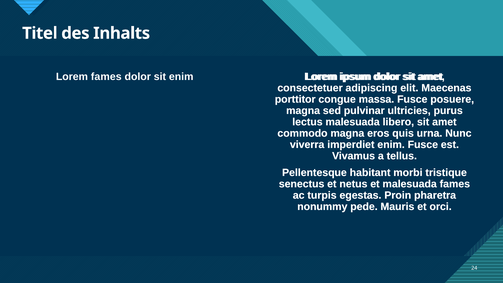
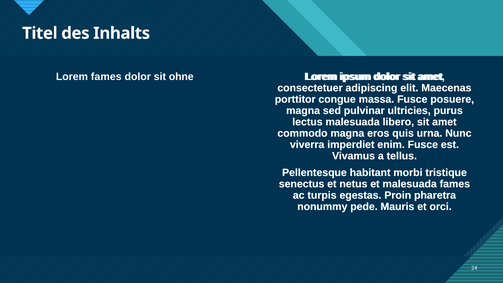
sit enim: enim -> ohne
